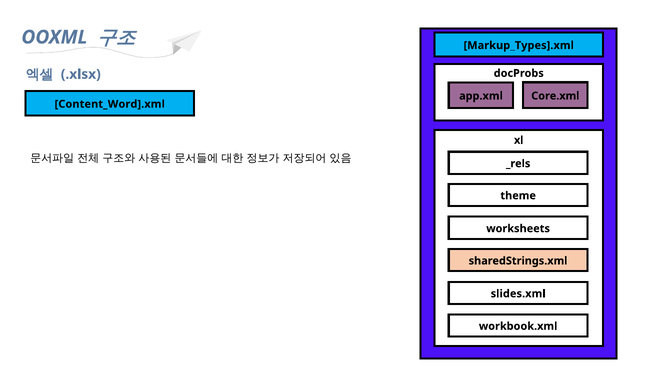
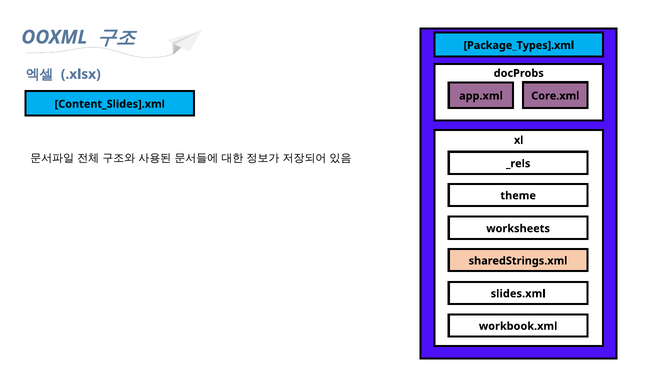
Markup_Types].xml: Markup_Types].xml -> Package_Types].xml
Content_Word].xml: Content_Word].xml -> Content_Slides].xml
